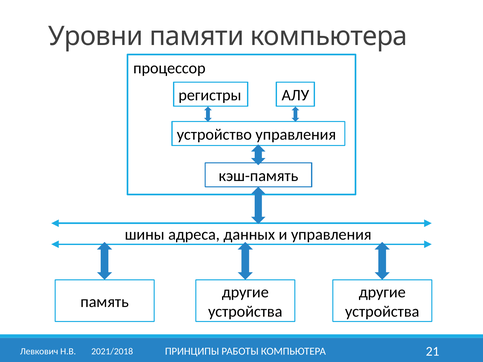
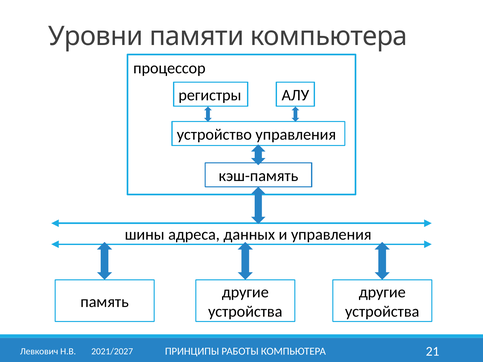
2021/2018: 2021/2018 -> 2021/2027
